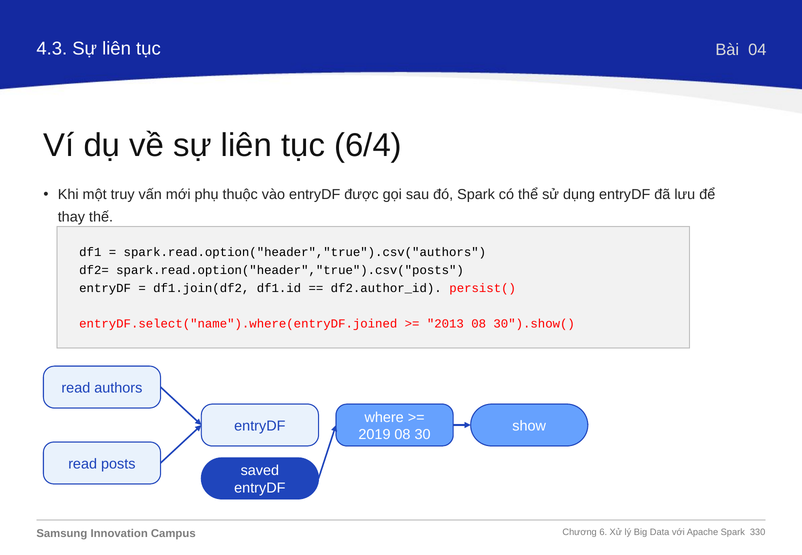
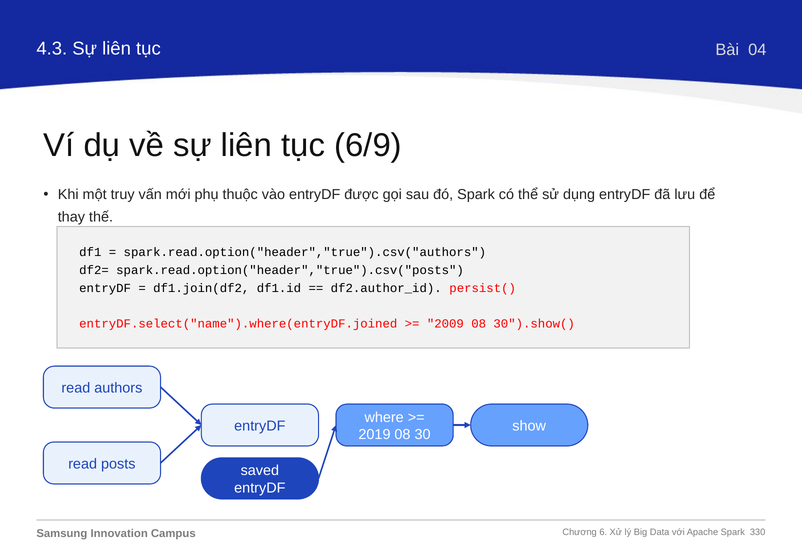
6/4: 6/4 -> 6/9
2013: 2013 -> 2009
